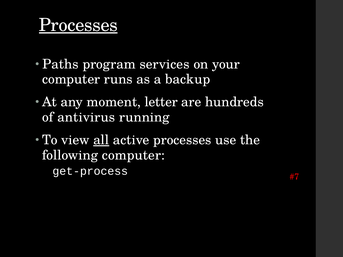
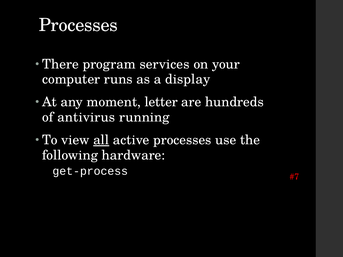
Processes at (78, 25) underline: present -> none
Paths: Paths -> There
backup: backup -> display
following computer: computer -> hardware
